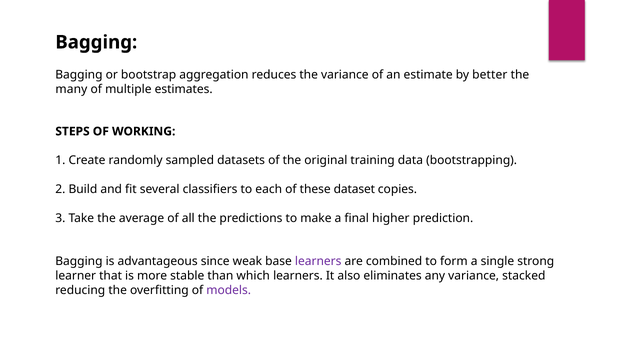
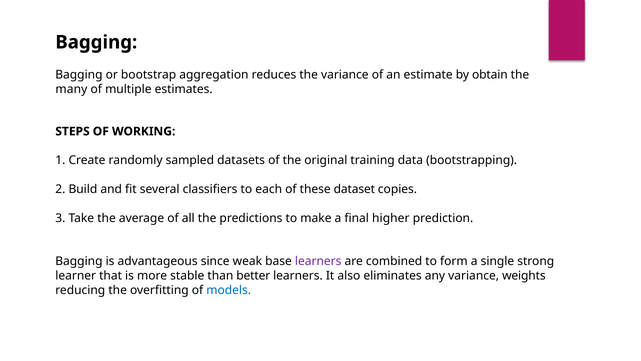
better: better -> obtain
which: which -> better
stacked: stacked -> weights
models colour: purple -> blue
